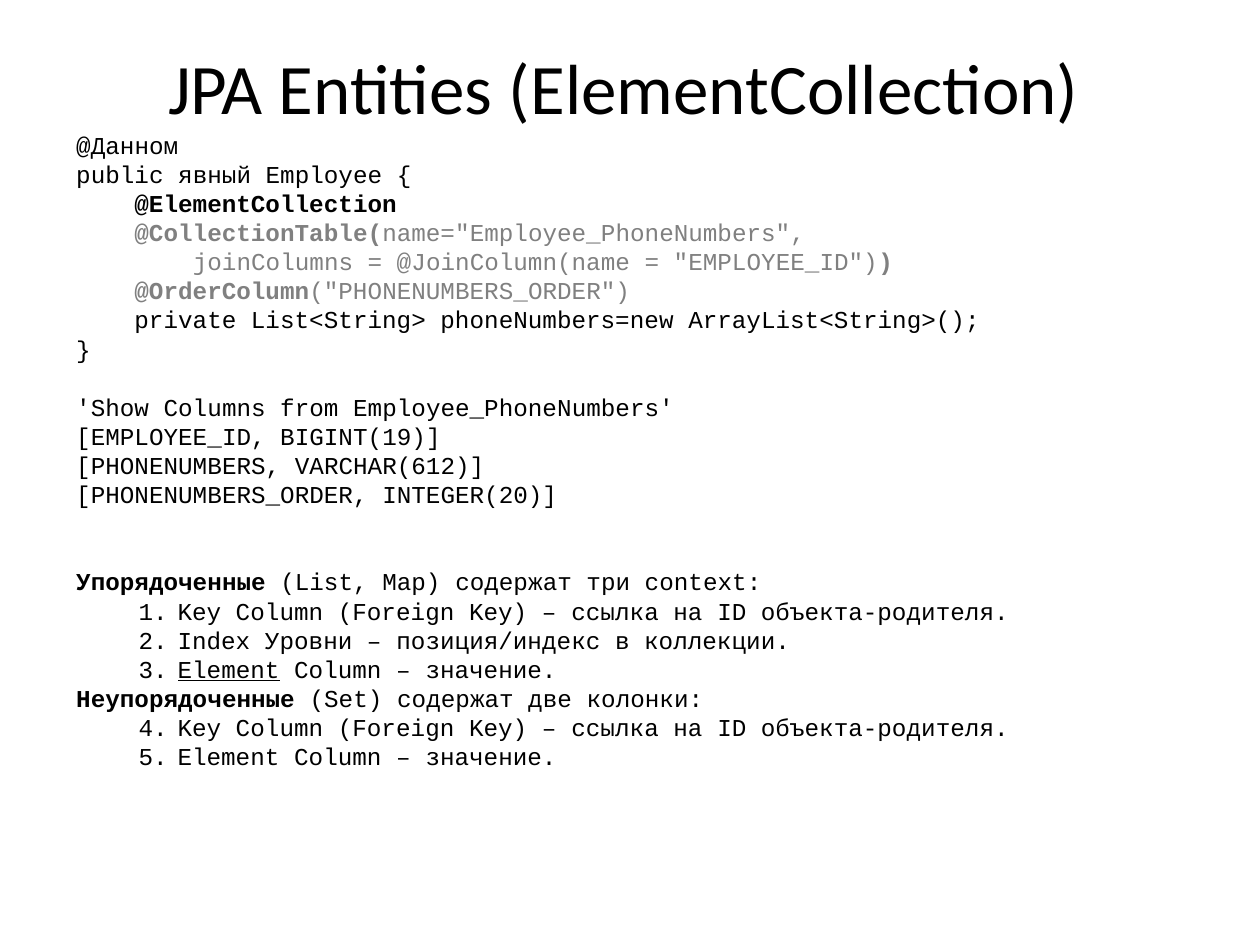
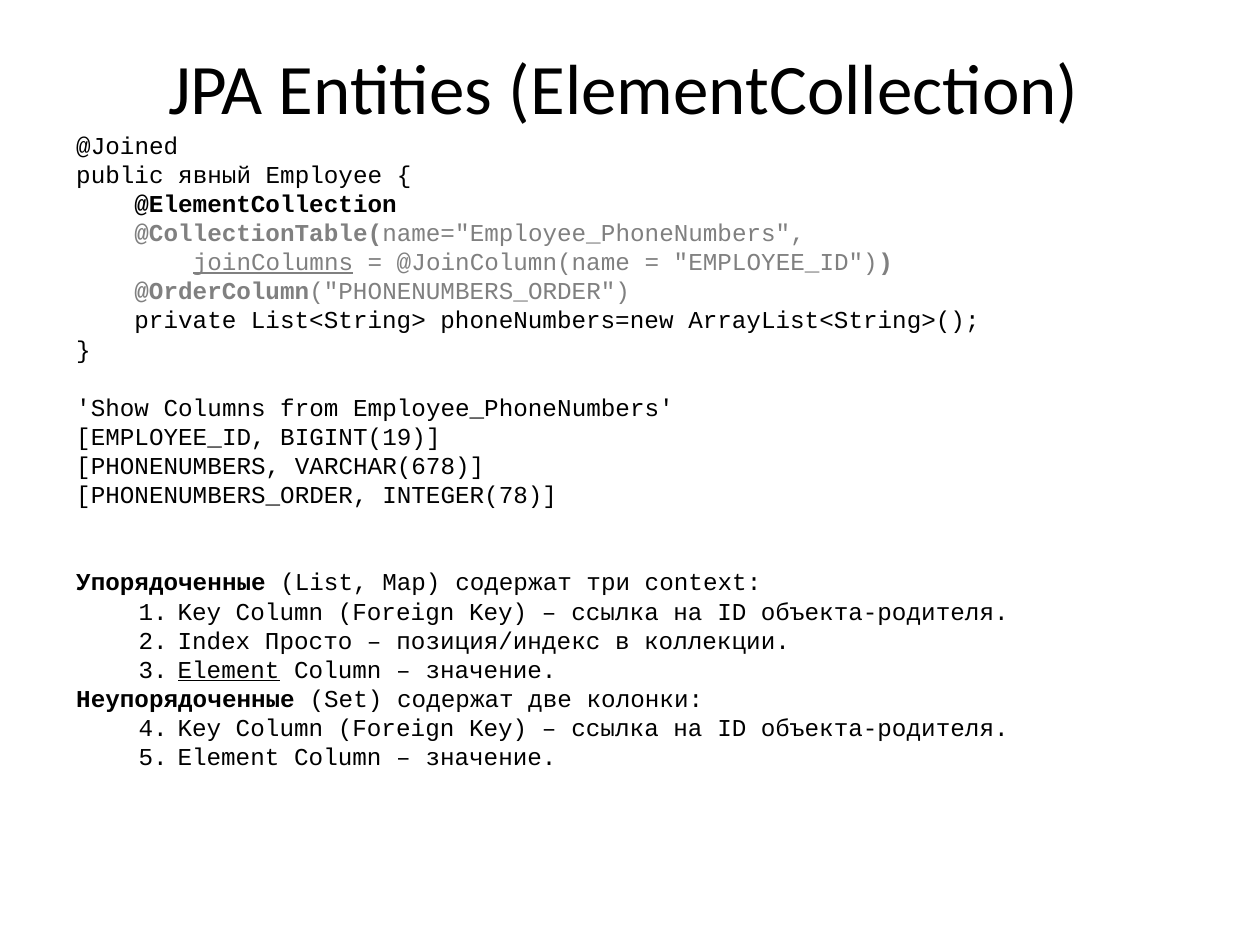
@Данном: @Данном -> @Joined
joinColumns underline: none -> present
VARCHAR(612: VARCHAR(612 -> VARCHAR(678
INTEGER(20: INTEGER(20 -> INTEGER(78
Уровни: Уровни -> Просто
